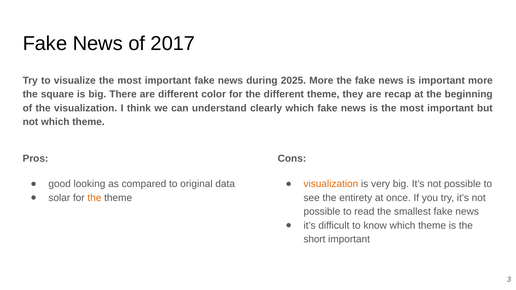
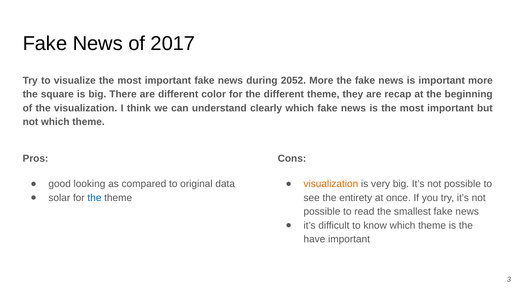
2025: 2025 -> 2052
the at (94, 198) colour: orange -> blue
short: short -> have
